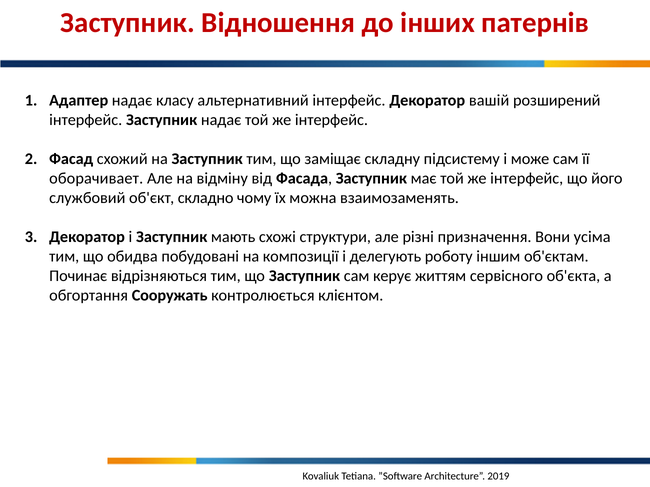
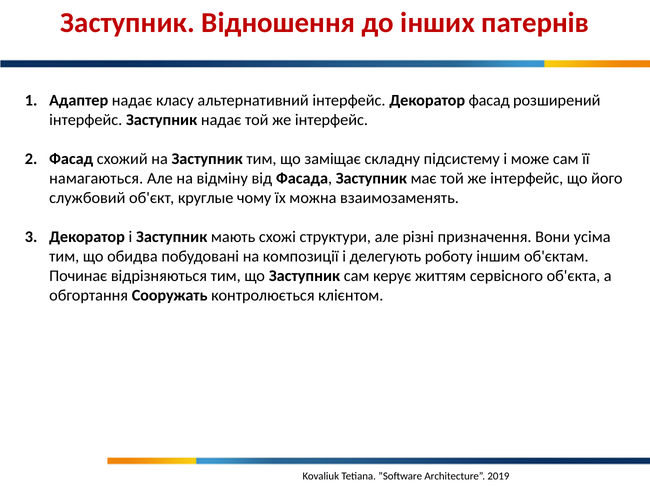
Декоратор вашій: вашій -> фасад
оборачивает: оборачивает -> намагаються
складно: складно -> круглые
